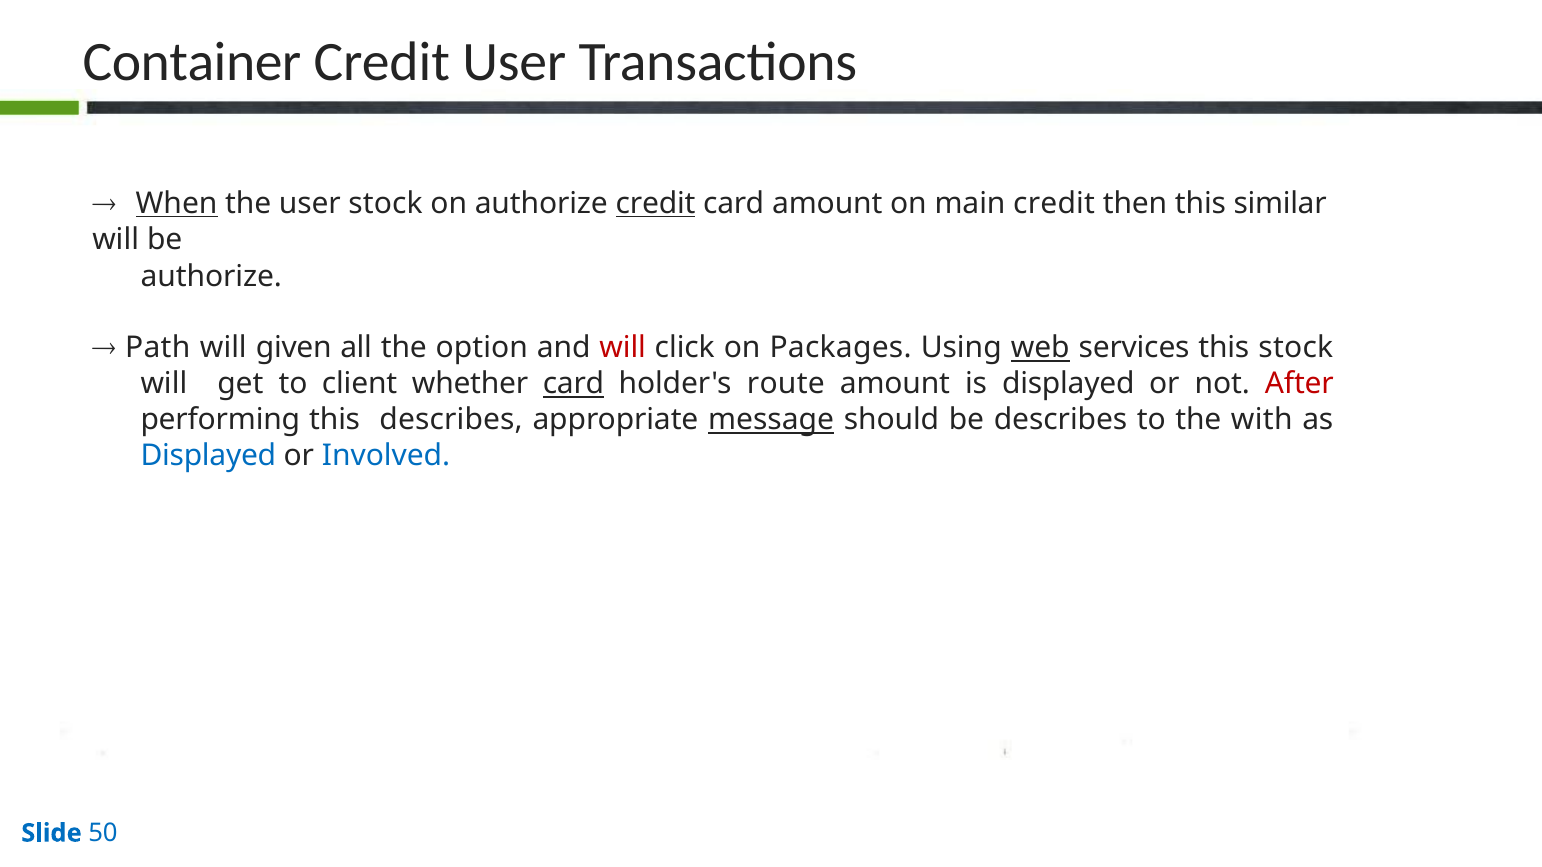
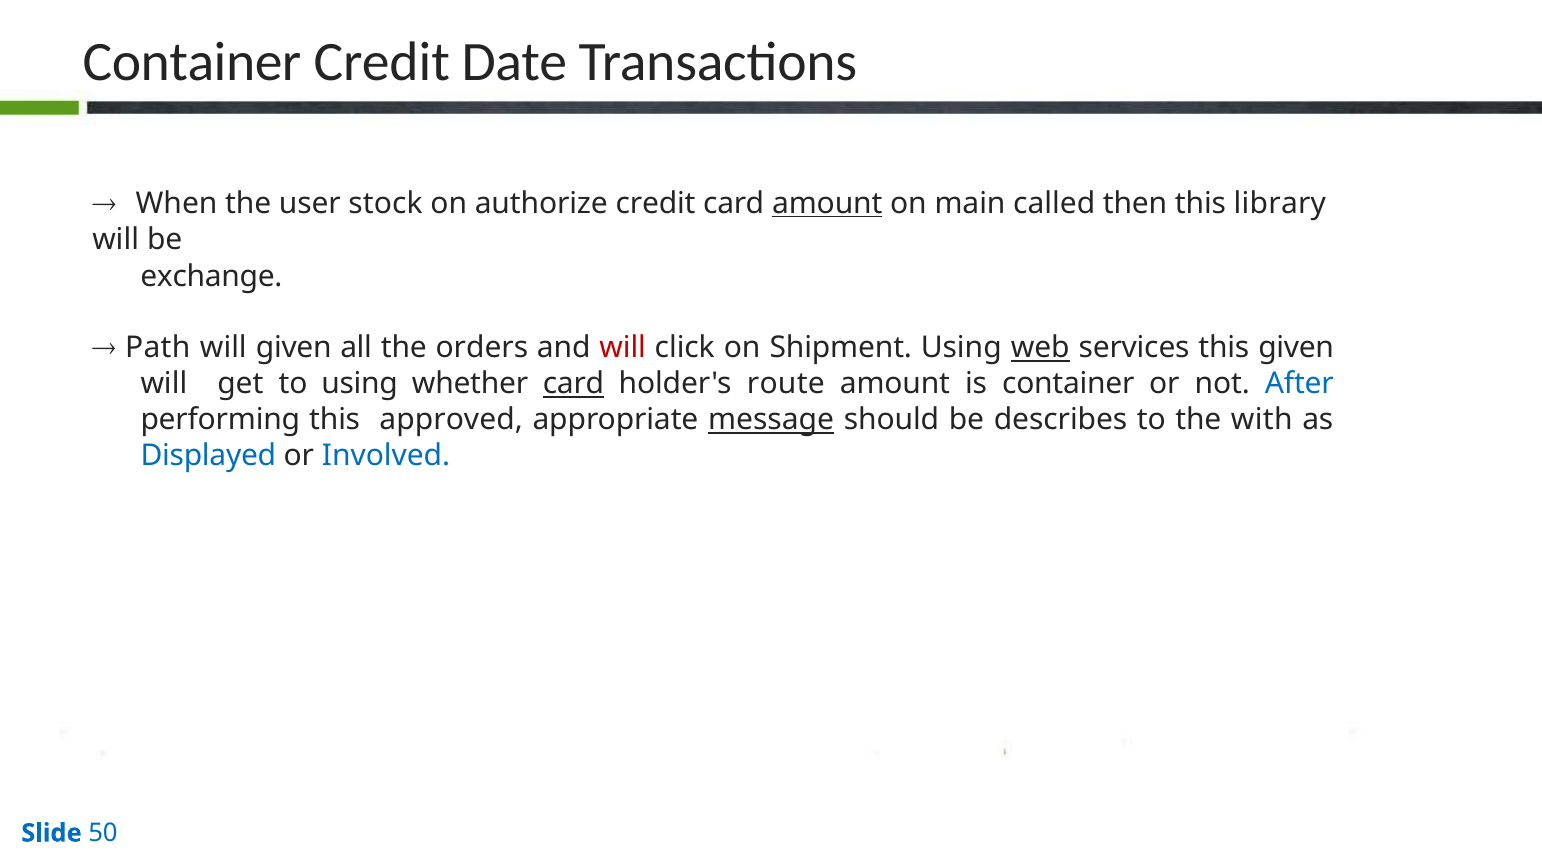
Credit User: User -> Date
When underline: present -> none
credit at (656, 204) underline: present -> none
amount at (827, 204) underline: none -> present
main credit: credit -> called
similar: similar -> library
authorize at (211, 276): authorize -> exchange
option: option -> orders
Packages: Packages -> Shipment
this stock: stock -> given
to client: client -> using
is displayed: displayed -> container
After colour: red -> blue
this describes: describes -> approved
